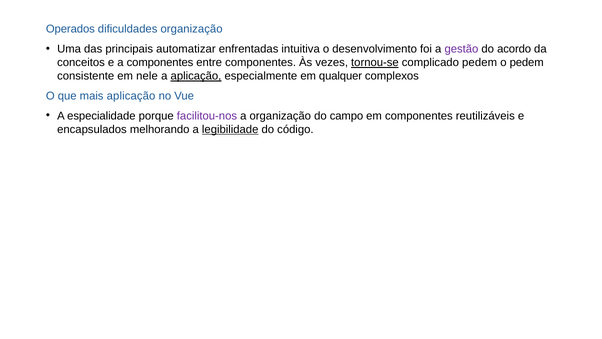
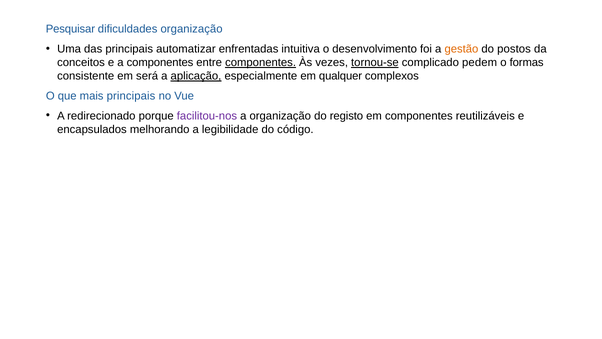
Operados: Operados -> Pesquisar
gestão colour: purple -> orange
acordo: acordo -> postos
componentes at (261, 63) underline: none -> present
o pedem: pedem -> formas
nele: nele -> será
mais aplicação: aplicação -> principais
especialidade: especialidade -> redirecionado
campo: campo -> registo
legibilidade underline: present -> none
